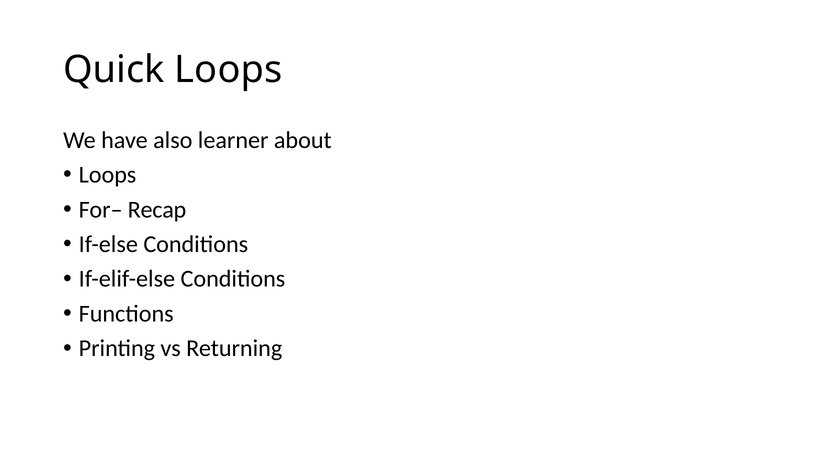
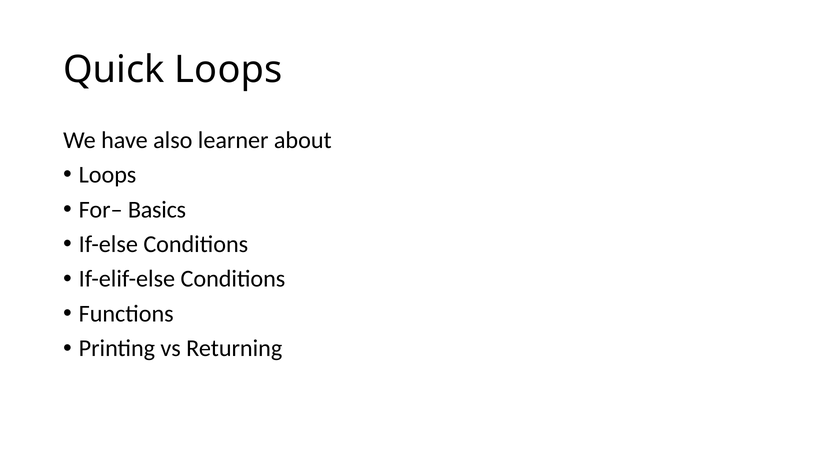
Recap: Recap -> Basics
